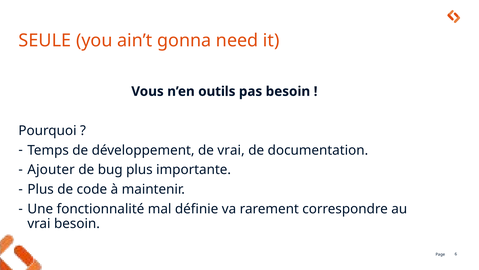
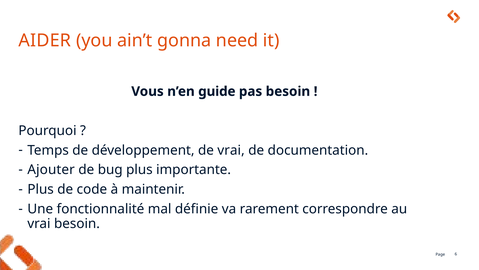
SEULE: SEULE -> AIDER
outils: outils -> guide
